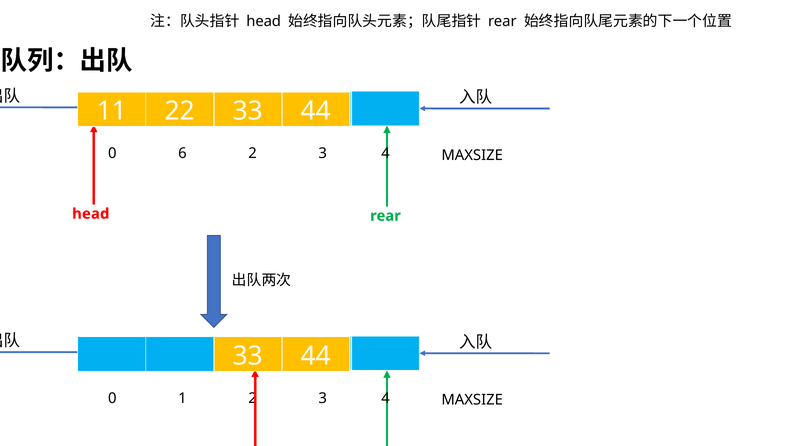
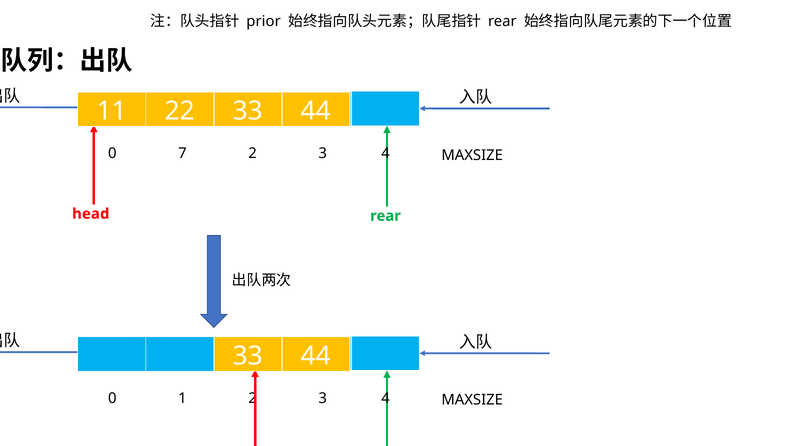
head at (264, 21): head -> prior
6: 6 -> 7
